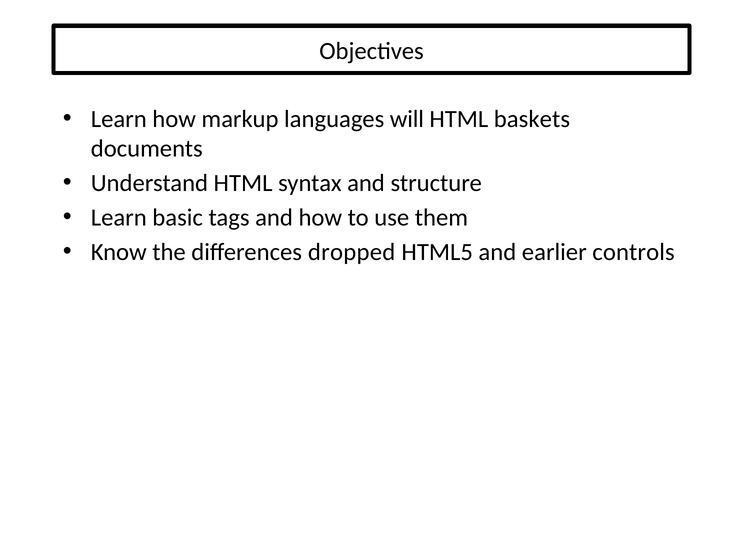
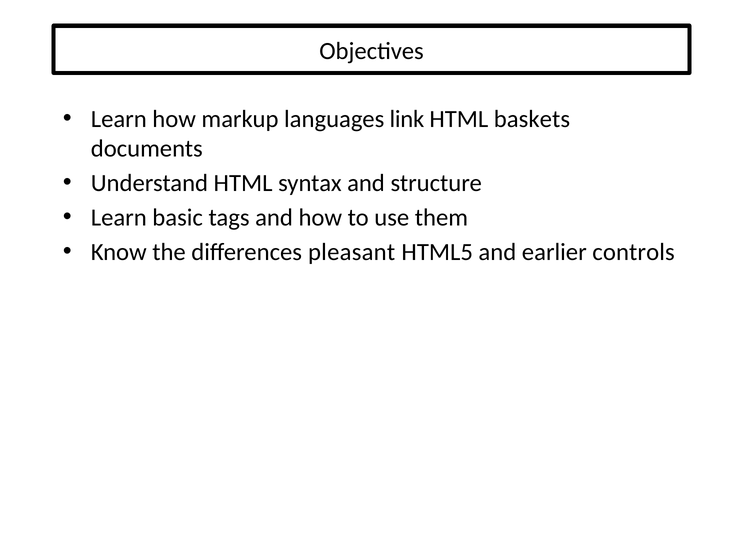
will: will -> link
dropped: dropped -> pleasant
